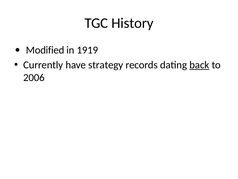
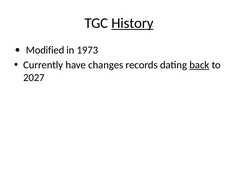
History underline: none -> present
1919: 1919 -> 1973
strategy: strategy -> changes
2006: 2006 -> 2027
